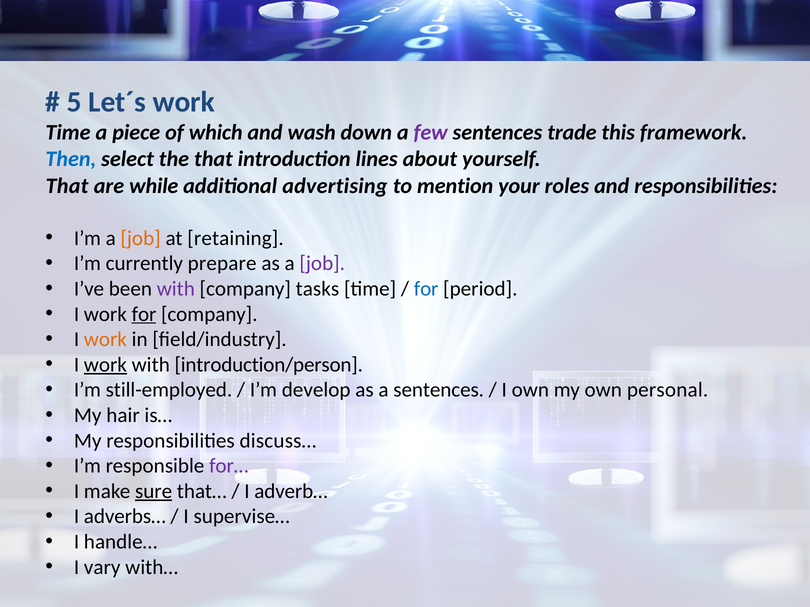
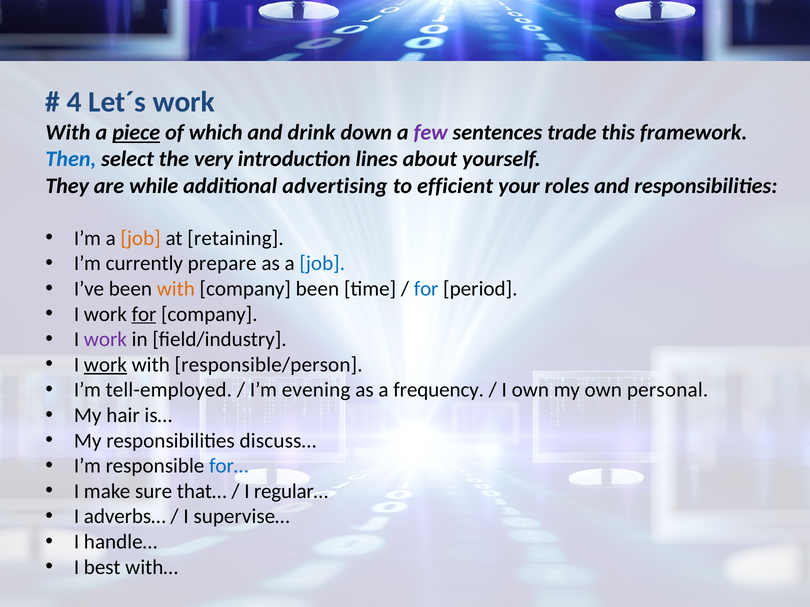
5: 5 -> 4
Time at (68, 133): Time -> With
piece underline: none -> present
wash: wash -> drink
the that: that -> very
That at (67, 186): That -> They
mention: mention -> efficient
job at (322, 264) colour: purple -> blue
with at (176, 289) colour: purple -> orange
company tasks: tasks -> been
work at (105, 340) colour: orange -> purple
introduction/person: introduction/person -> responsible/person
still-employed: still-employed -> tell-employed
develop: develop -> evening
a sentences: sentences -> frequency
for… colour: purple -> blue
sure underline: present -> none
adverb…: adverb… -> regular…
vary: vary -> best
